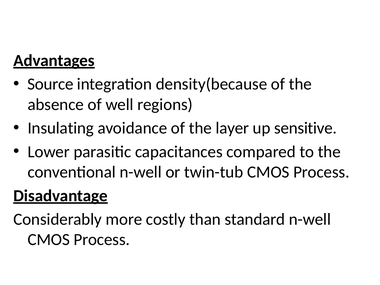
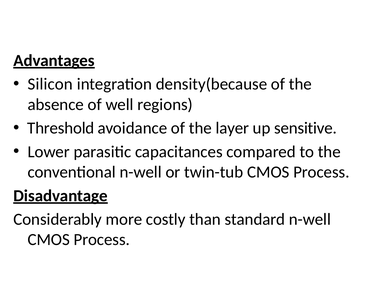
Source: Source -> Silicon
Insulating: Insulating -> Threshold
